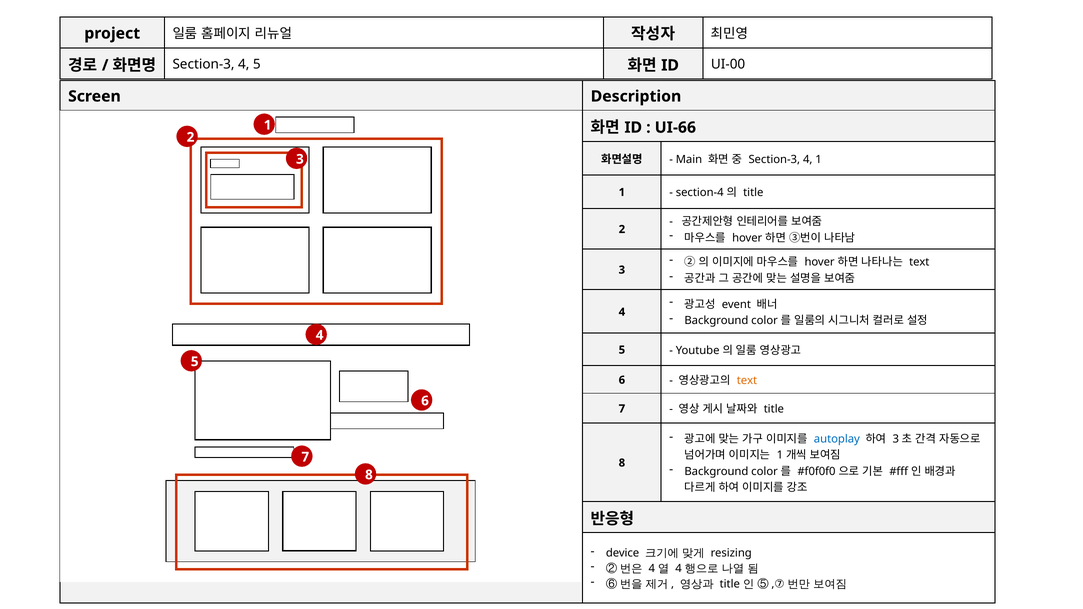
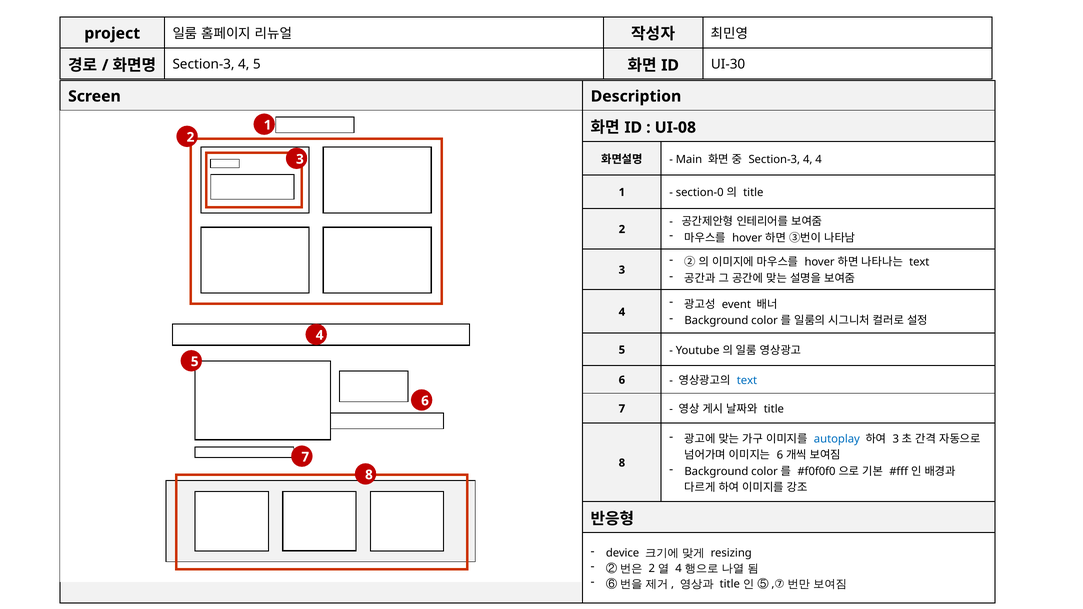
UI-00: UI-00 -> UI-30
UI-66: UI-66 -> UI-08
Section-3 4 1: 1 -> 4
section-4: section-4 -> section-0
text at (747, 381) colour: orange -> blue
1 at (780, 455): 1 -> 6
4 at (652, 569): 4 -> 2
